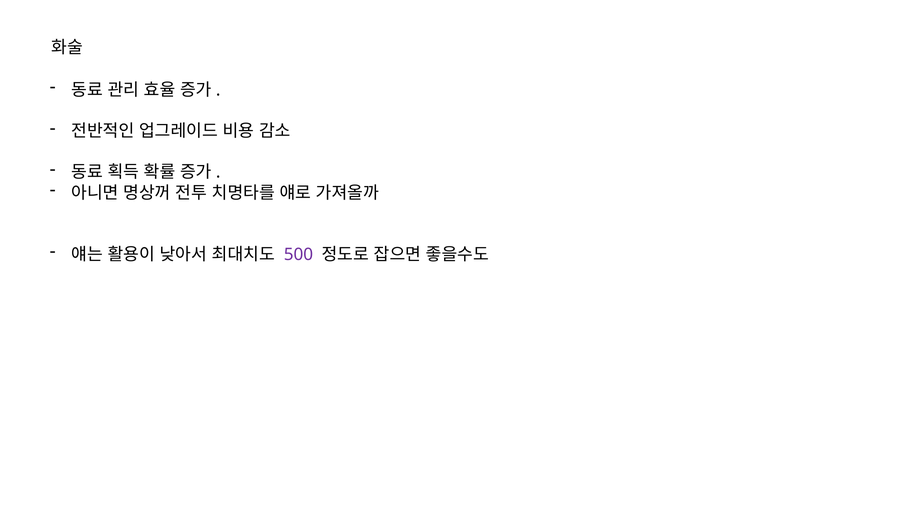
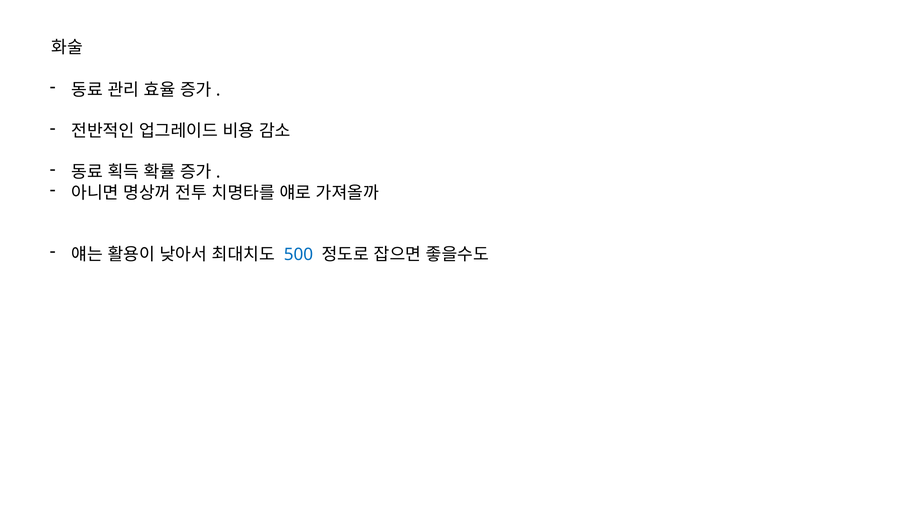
500 colour: purple -> blue
